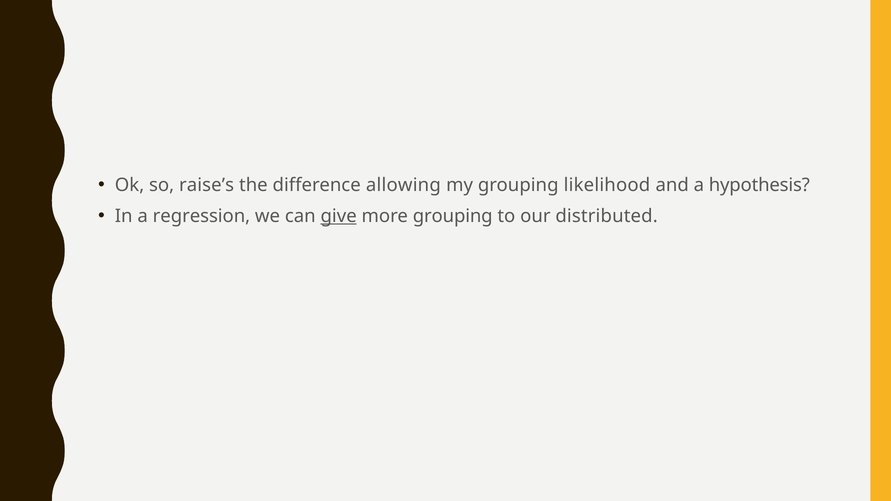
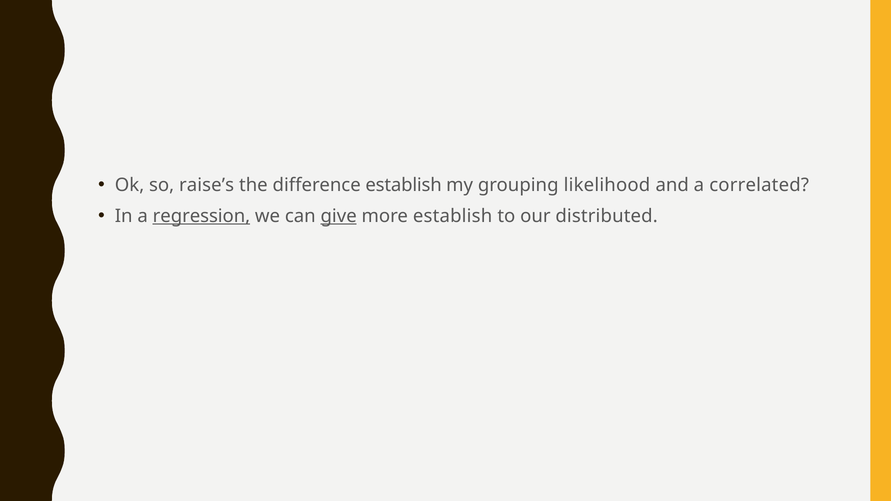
difference allowing: allowing -> establish
hypothesis: hypothesis -> correlated
regression underline: none -> present
more grouping: grouping -> establish
